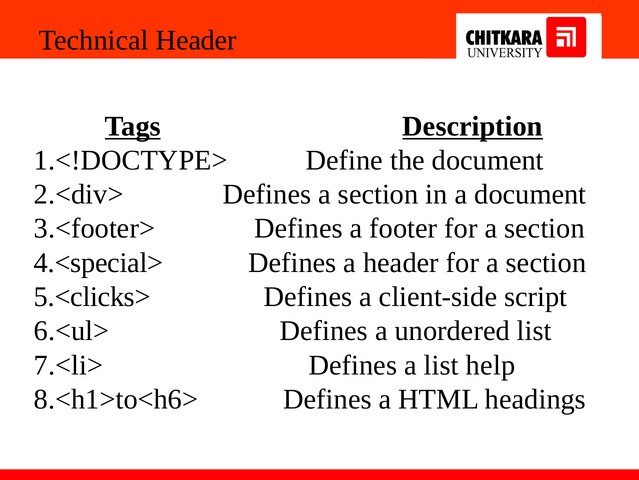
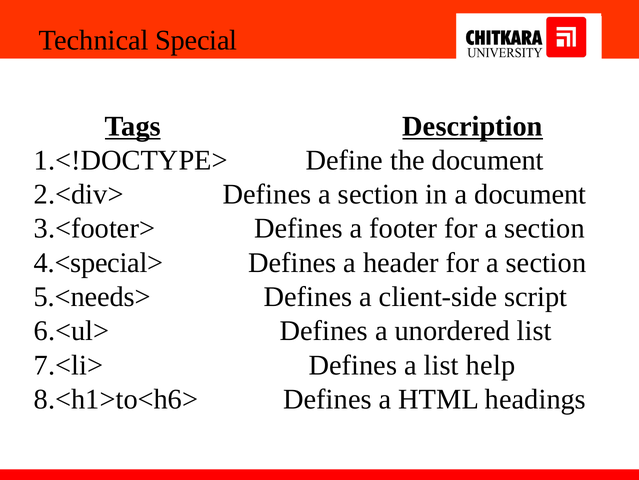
Technical Header: Header -> Special
5.<clicks>: 5.<clicks> -> 5.<needs>
